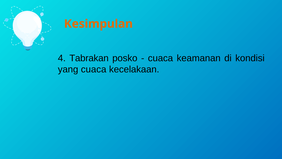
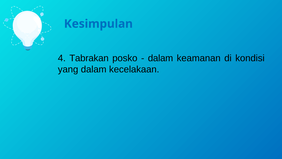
Kesimpulan colour: orange -> blue
cuaca at (160, 58): cuaca -> dalam
yang cuaca: cuaca -> dalam
